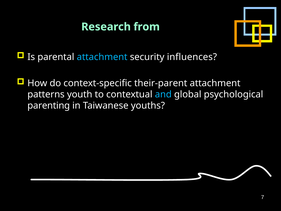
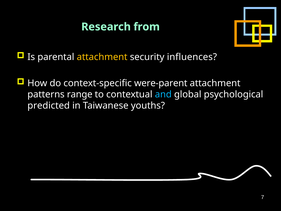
attachment at (102, 57) colour: light blue -> yellow
their-parent: their-parent -> were-parent
youth: youth -> range
parenting: parenting -> predicted
